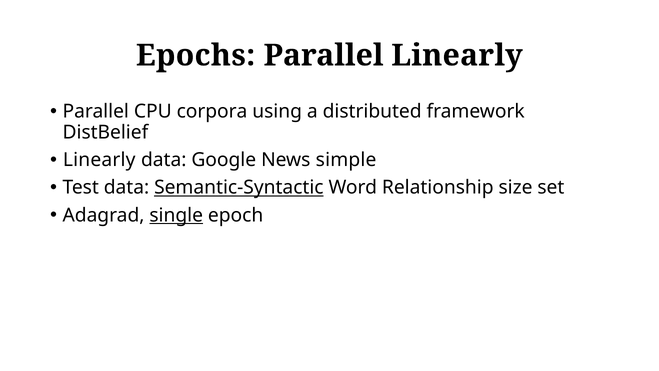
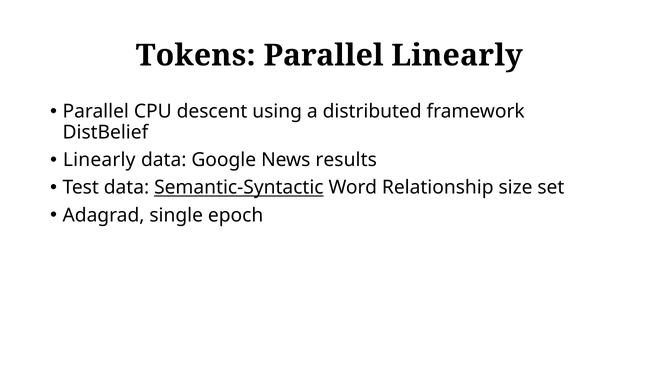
Epochs: Epochs -> Tokens
corpora: corpora -> descent
simple: simple -> results
single underline: present -> none
